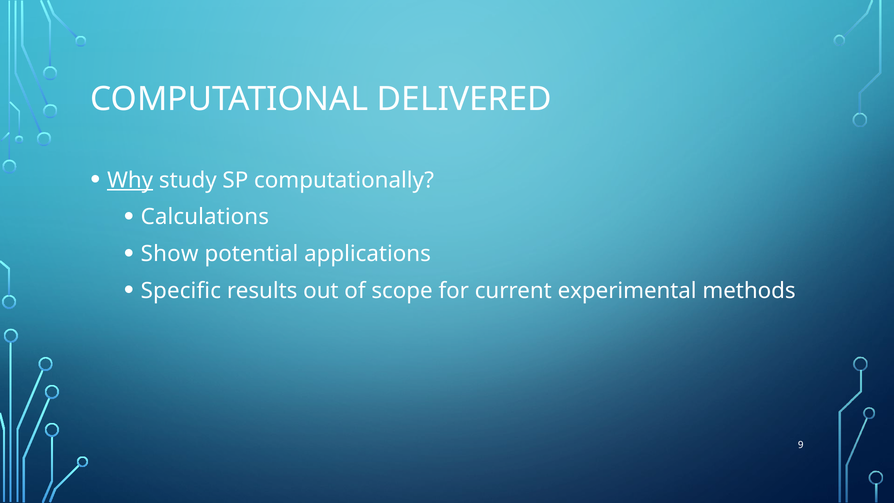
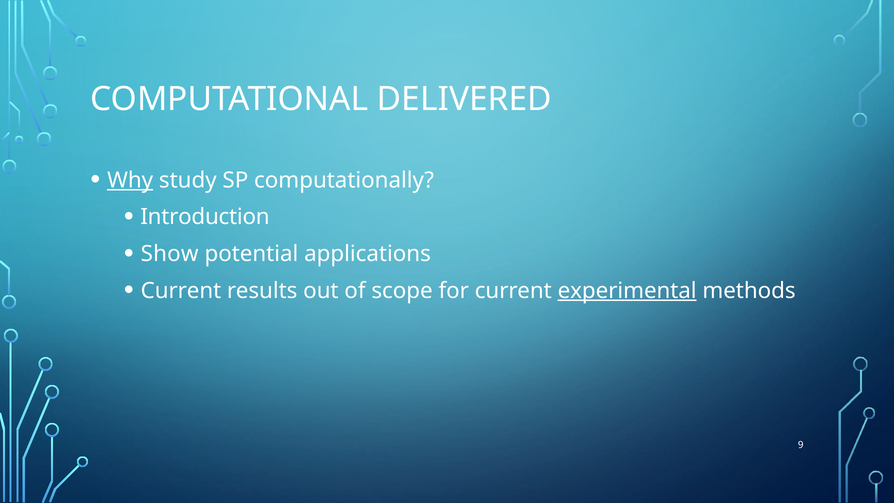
Calculations: Calculations -> Introduction
Specific at (181, 291): Specific -> Current
experimental underline: none -> present
